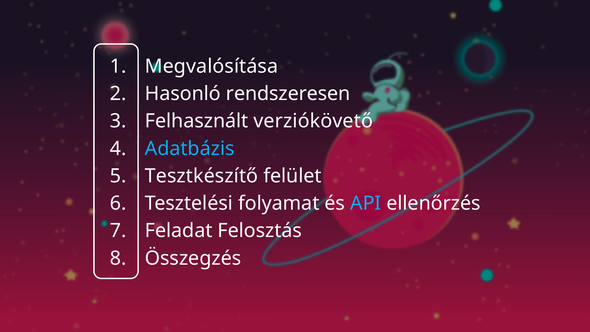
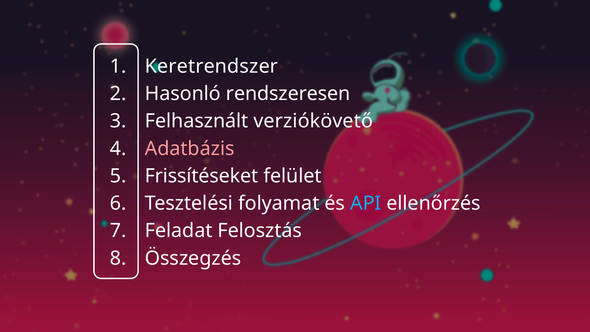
Megvalósítása: Megvalósítása -> Keretrendszer
Adatbázis colour: light blue -> pink
Tesztkészítő: Tesztkészítő -> Frissítéseket
